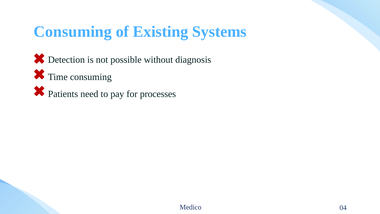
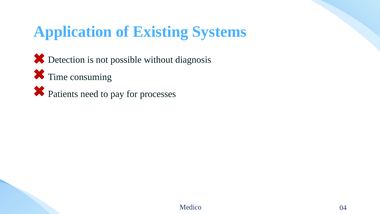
Consuming at (73, 31): Consuming -> Application
